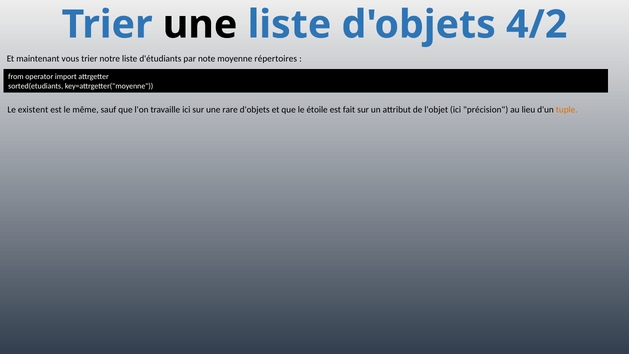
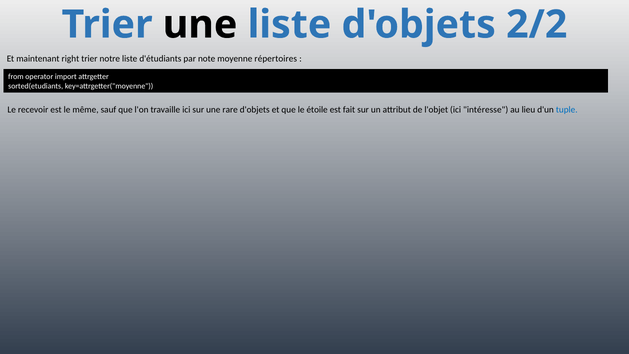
4/2: 4/2 -> 2/2
vous: vous -> right
existent: existent -> recevoir
précision: précision -> intéresse
tuple colour: orange -> blue
